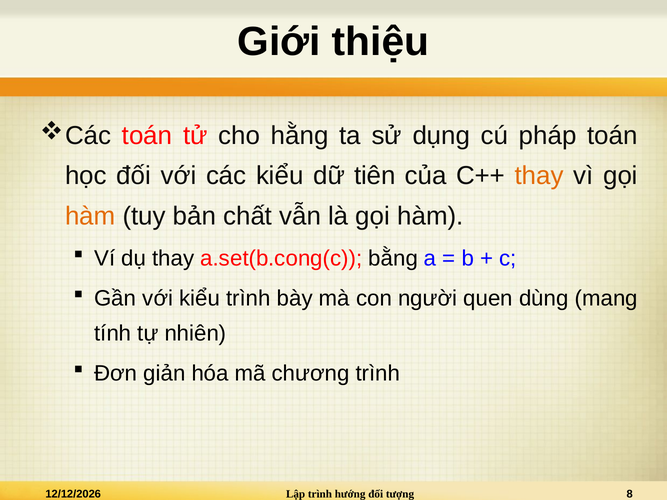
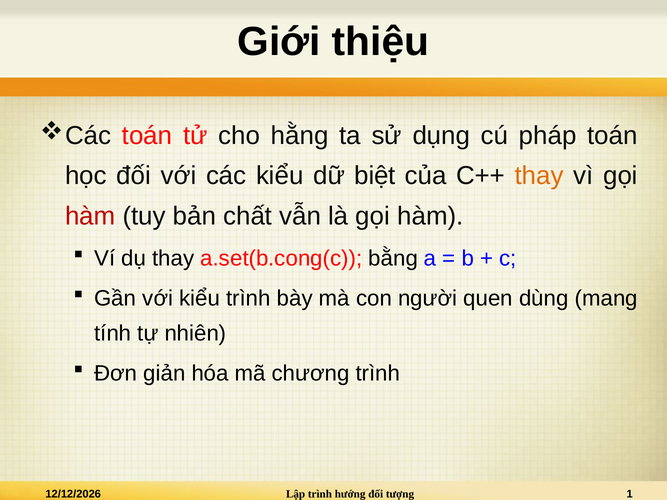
tiên: tiên -> biệt
hàm at (90, 216) colour: orange -> red
8: 8 -> 1
